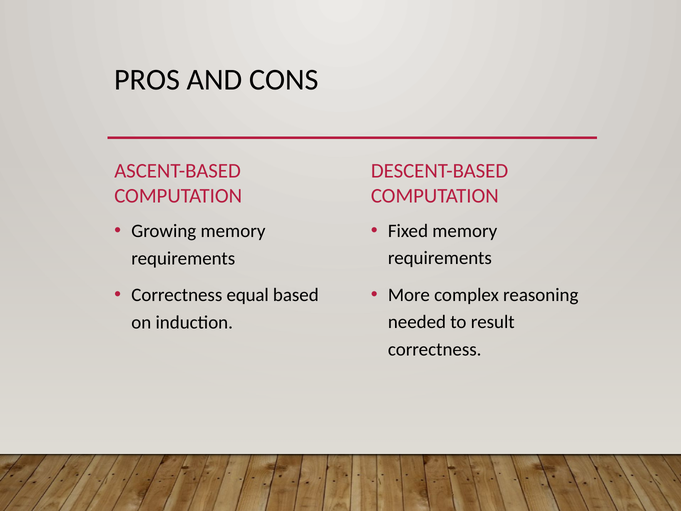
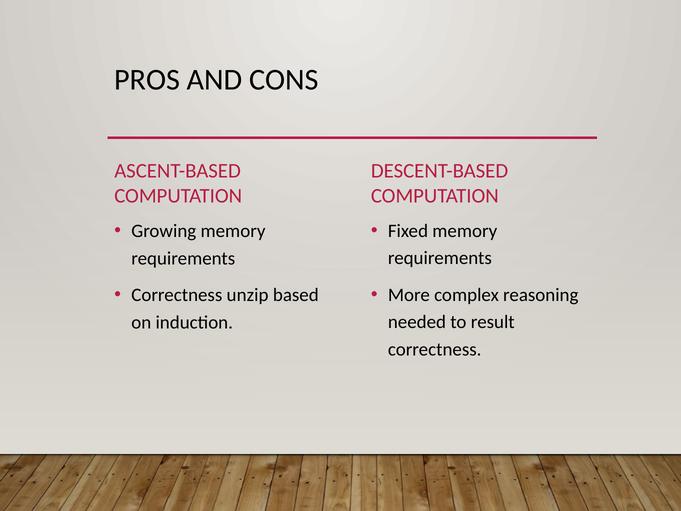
equal: equal -> unzip
